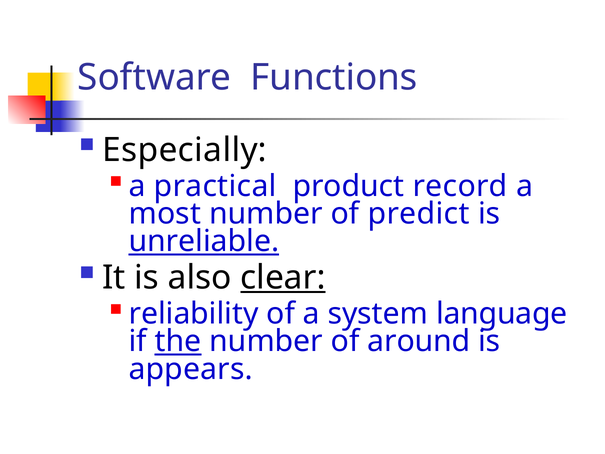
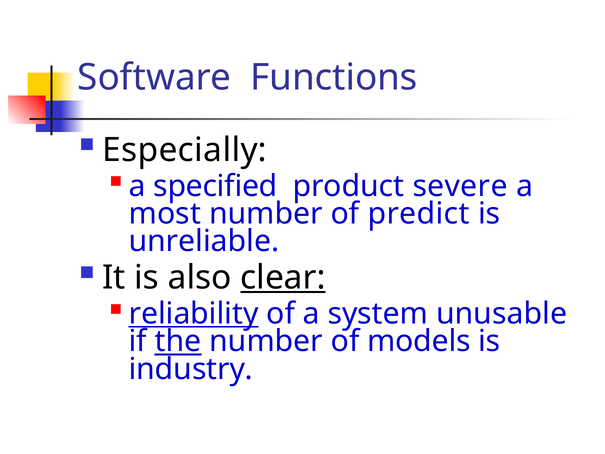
practical: practical -> specified
record: record -> severe
unreliable underline: present -> none
reliability underline: none -> present
language: language -> unusable
around: around -> models
appears: appears -> industry
